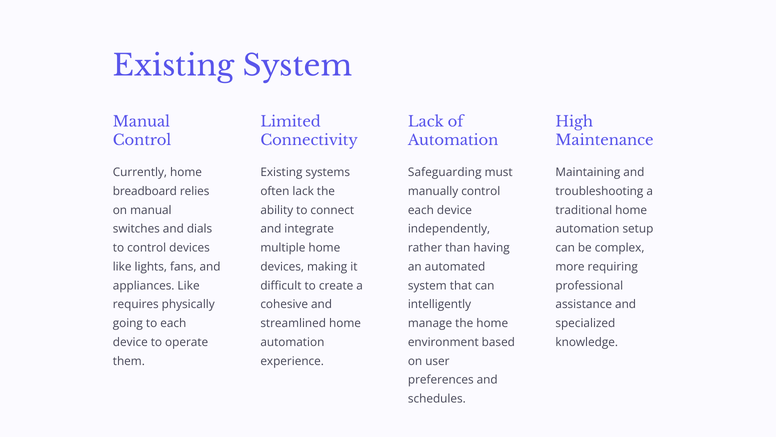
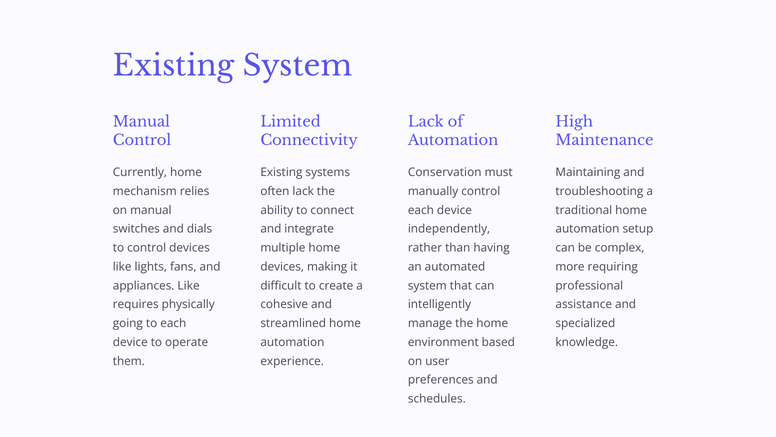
Safeguarding: Safeguarding -> Conservation
breadboard: breadboard -> mechanism
